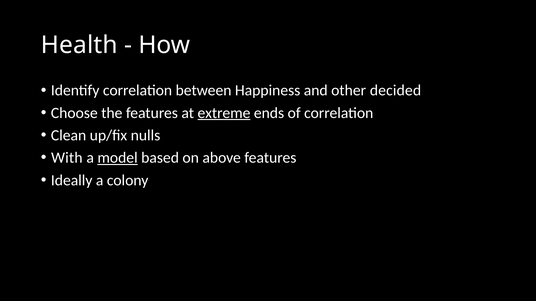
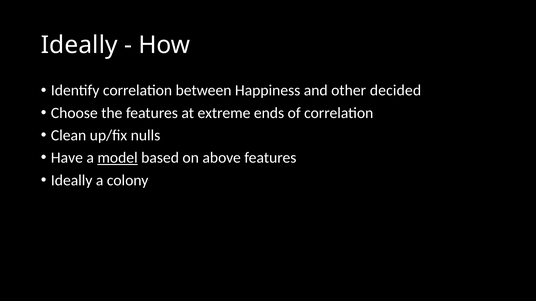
Health at (79, 45): Health -> Ideally
extreme underline: present -> none
With: With -> Have
